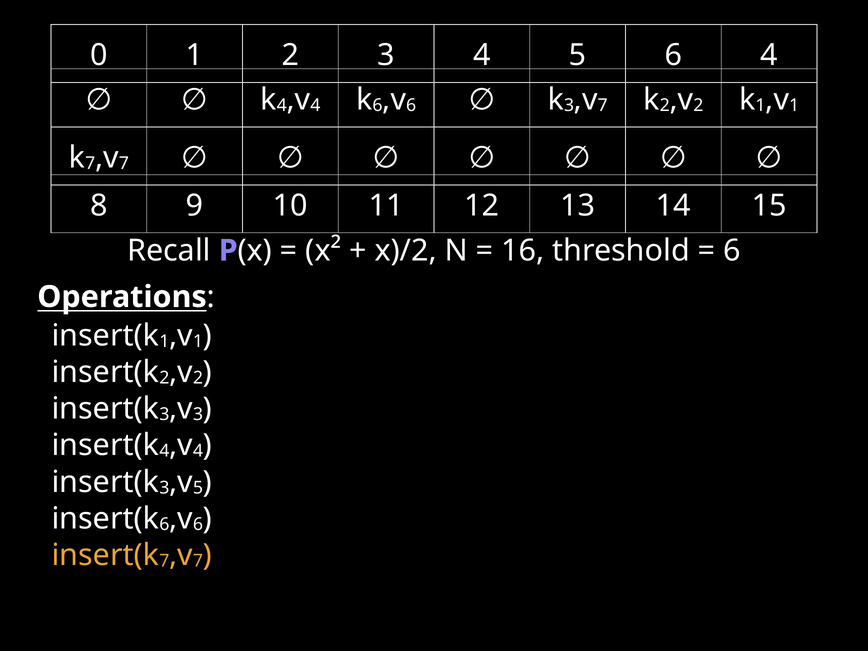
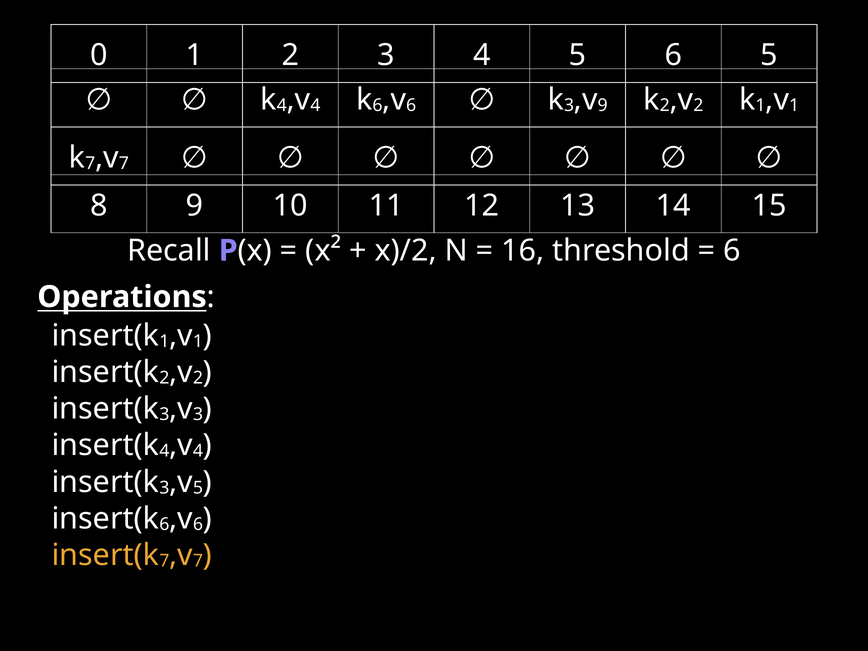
6 4: 4 -> 5
7 at (603, 105): 7 -> 9
